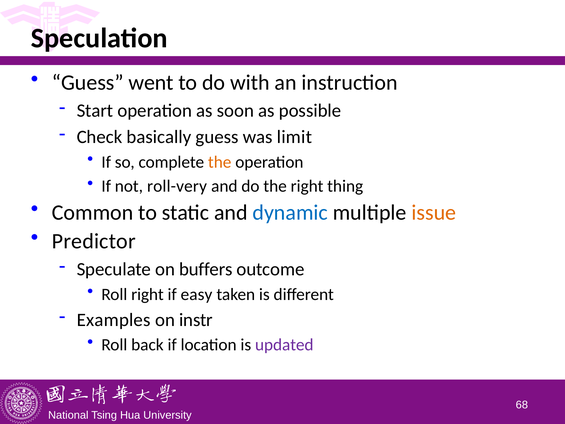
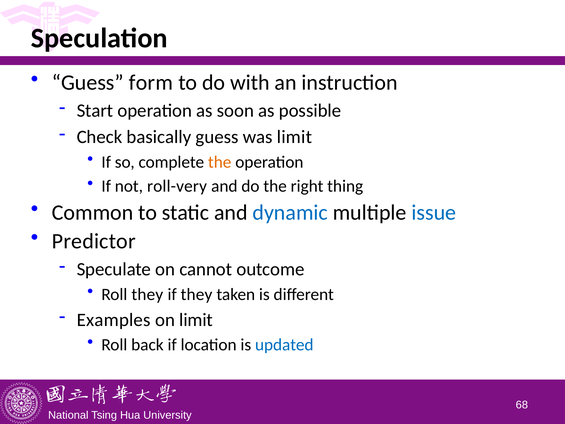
went: went -> form
issue colour: orange -> blue
buffers: buffers -> cannot
Roll right: right -> they
if easy: easy -> they
on instr: instr -> limit
updated colour: purple -> blue
